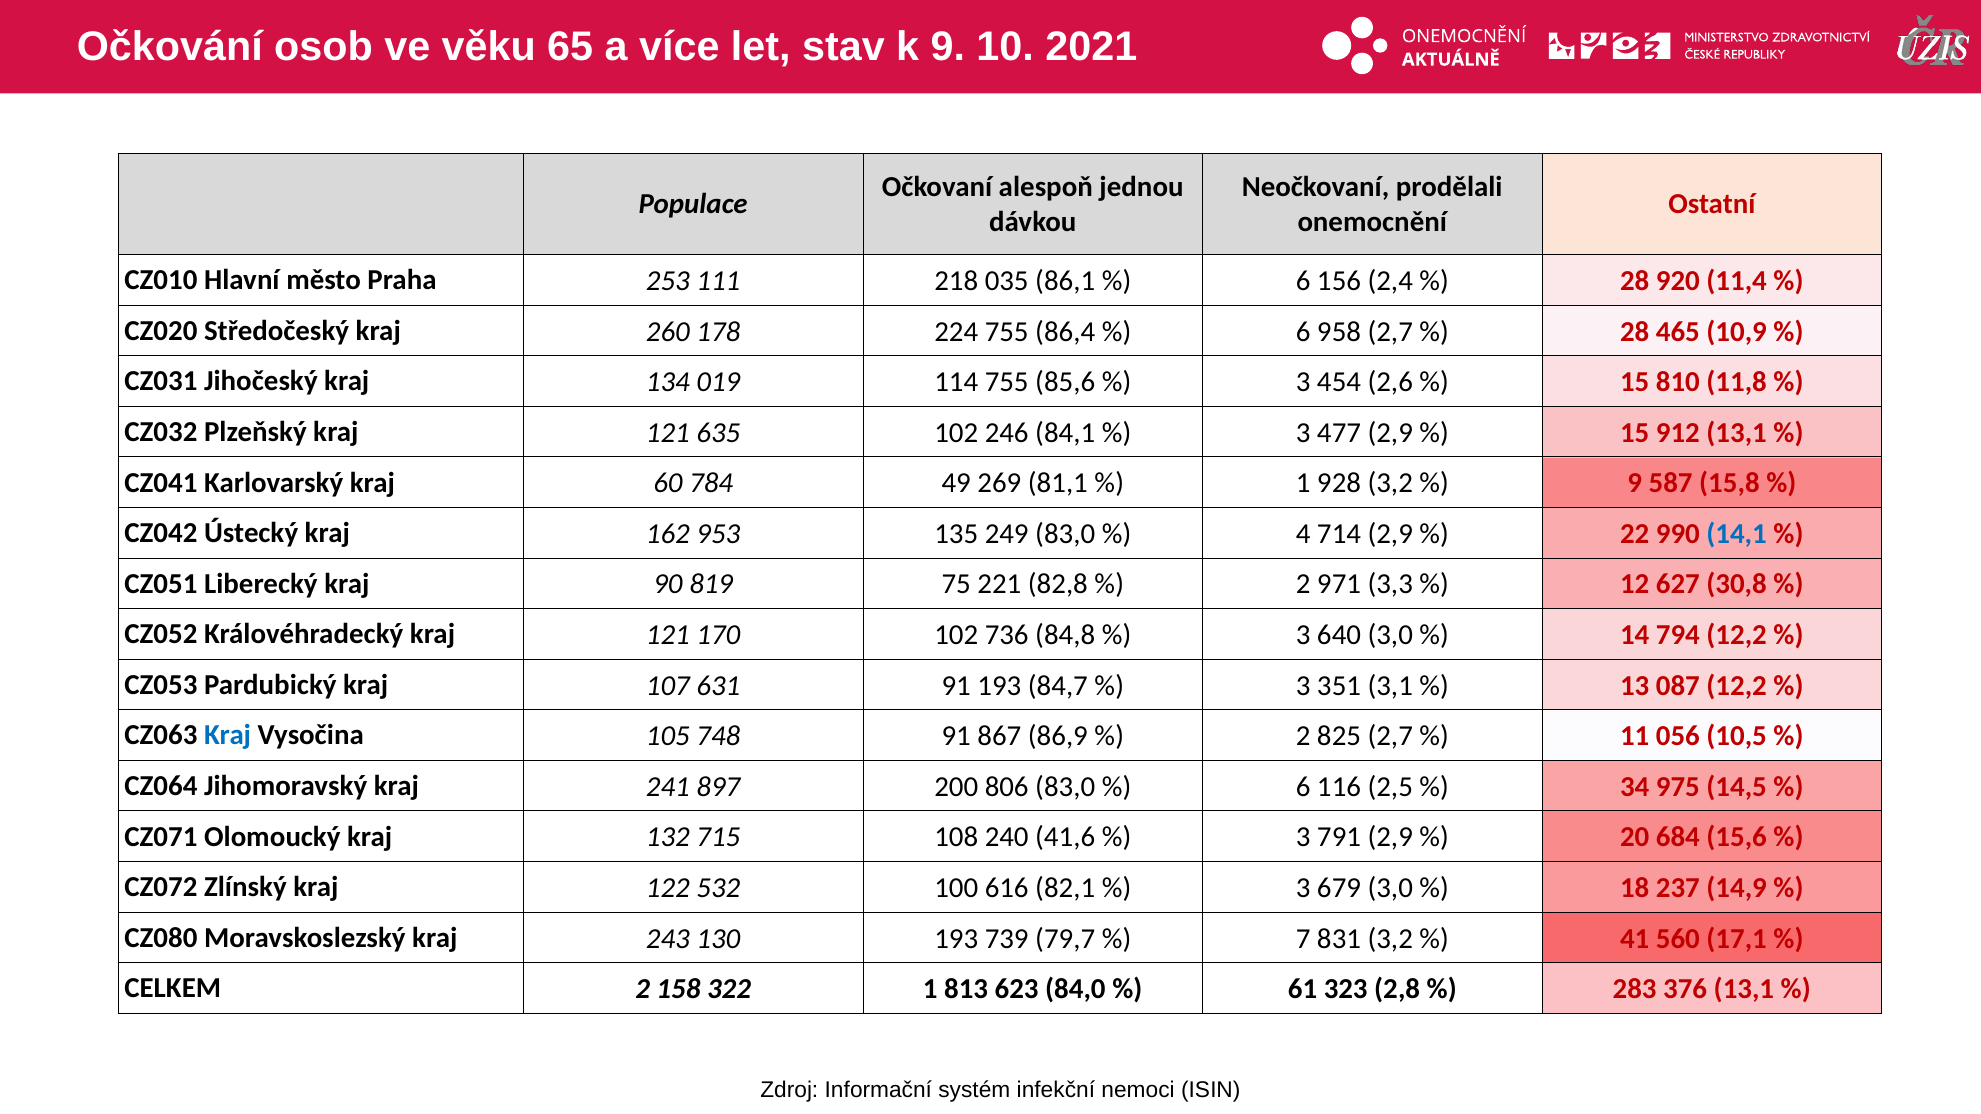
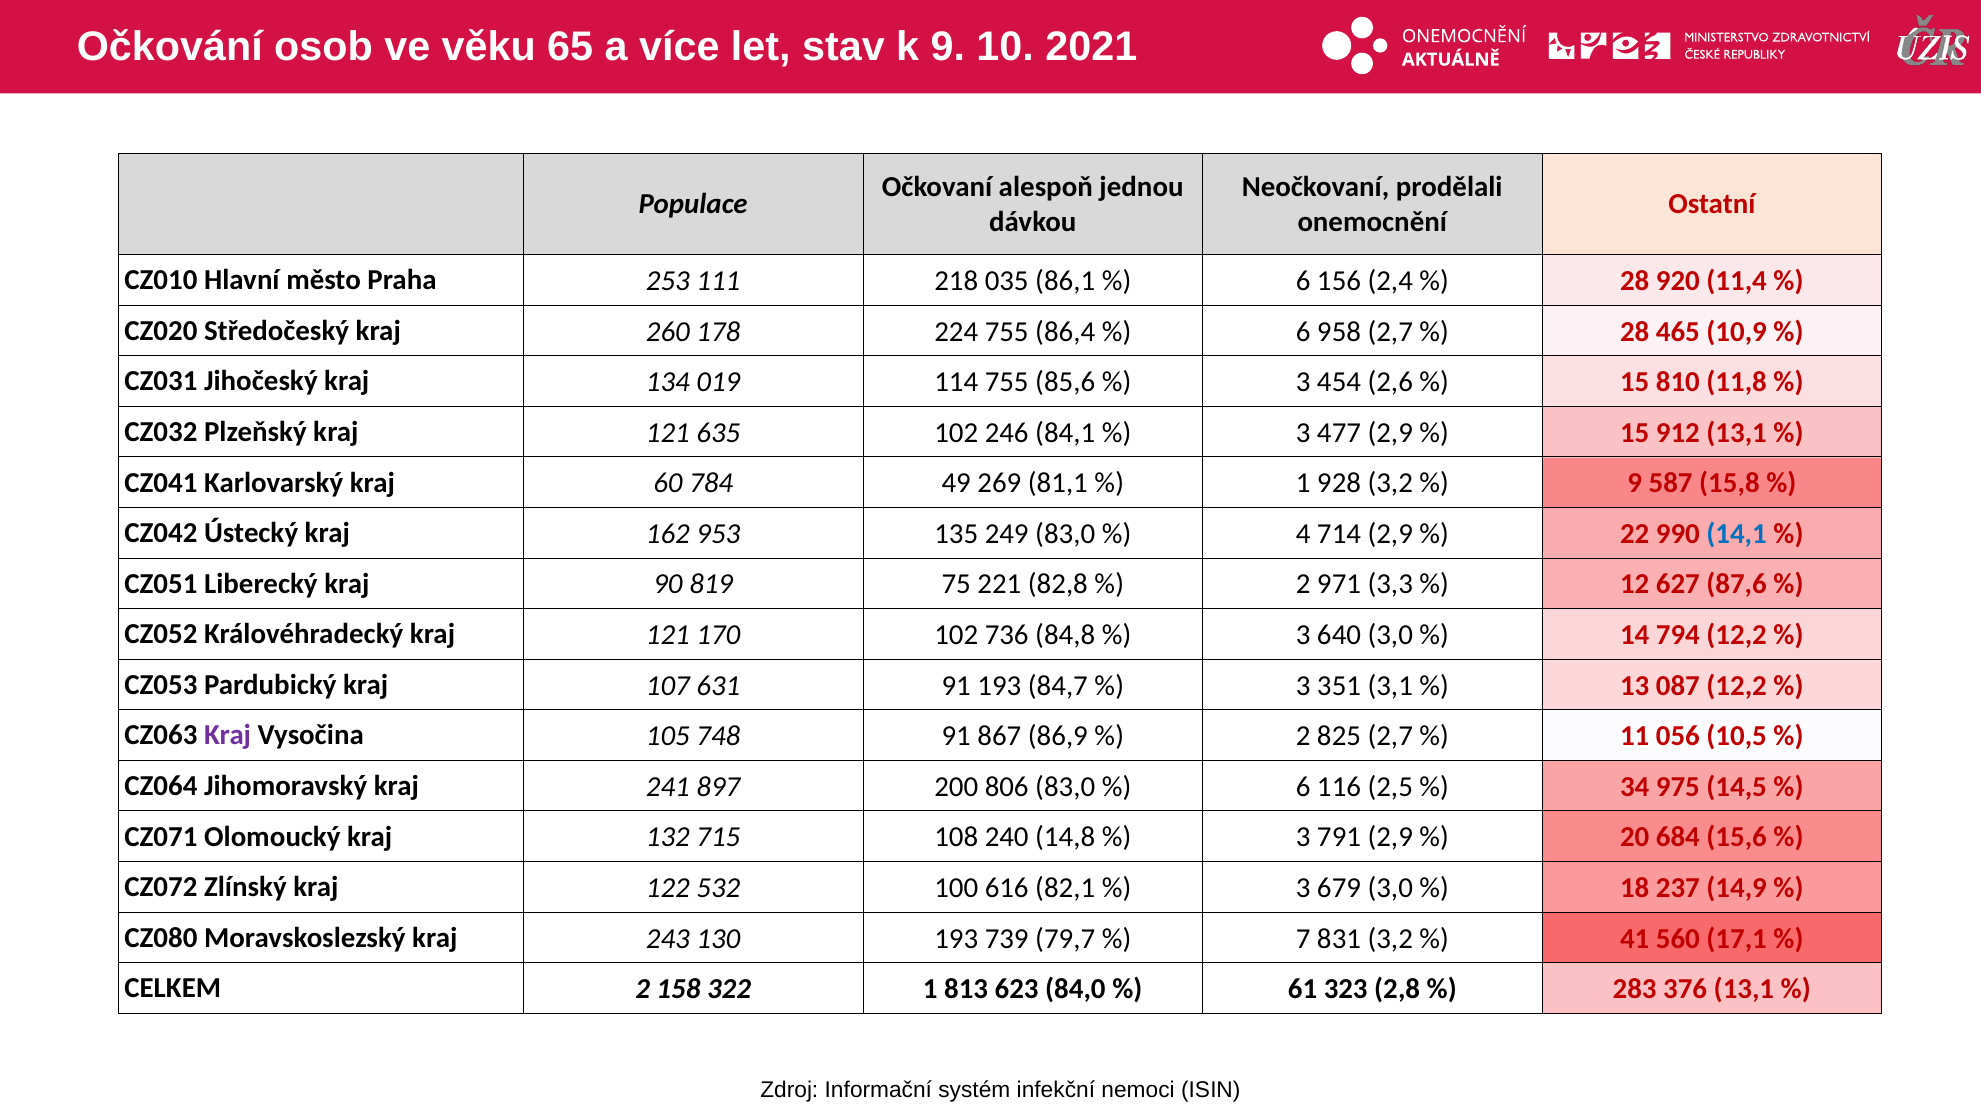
30,8: 30,8 -> 87,6
Kraj at (228, 736) colour: blue -> purple
41,6: 41,6 -> 14,8
